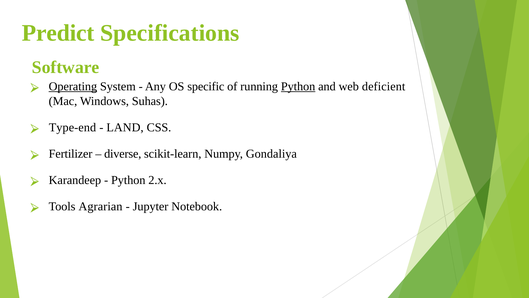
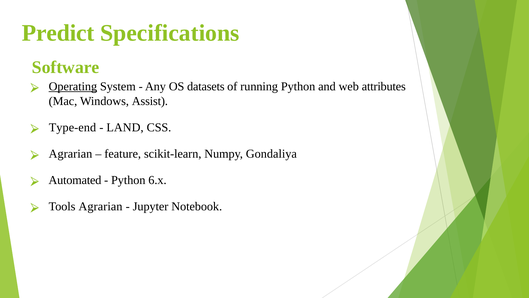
specific: specific -> datasets
Python at (298, 86) underline: present -> none
deficient: deficient -> attributes
Suhas: Suhas -> Assist
Fertilizer at (71, 153): Fertilizer -> Agrarian
diverse: diverse -> feature
Karandeep: Karandeep -> Automated
2.x: 2.x -> 6.x
